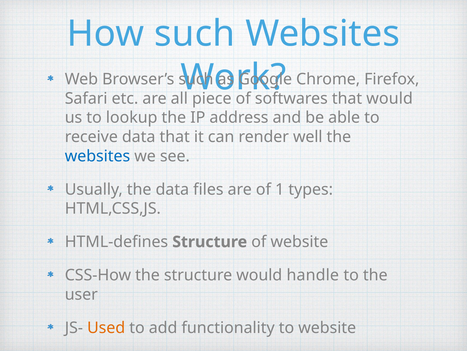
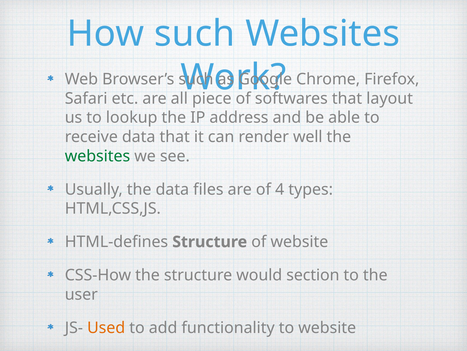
that would: would -> layout
websites at (97, 156) colour: blue -> green
1: 1 -> 4
handle: handle -> section
